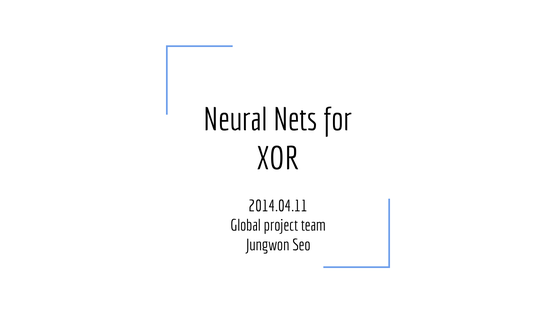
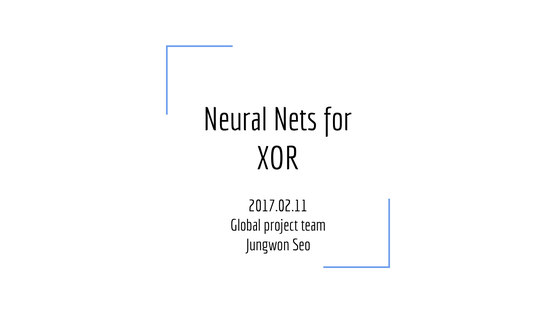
2014.04.11: 2014.04.11 -> 2017.02.11
